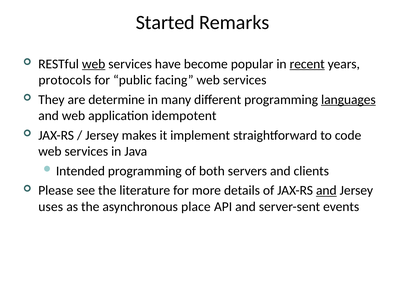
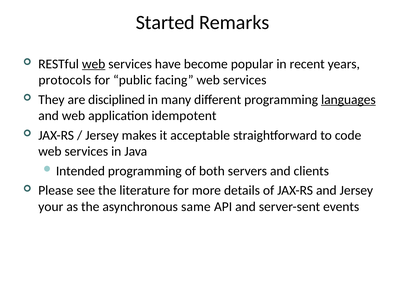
recent underline: present -> none
determine: determine -> disciplined
implement: implement -> acceptable
and at (326, 191) underline: present -> none
uses: uses -> your
place: place -> same
